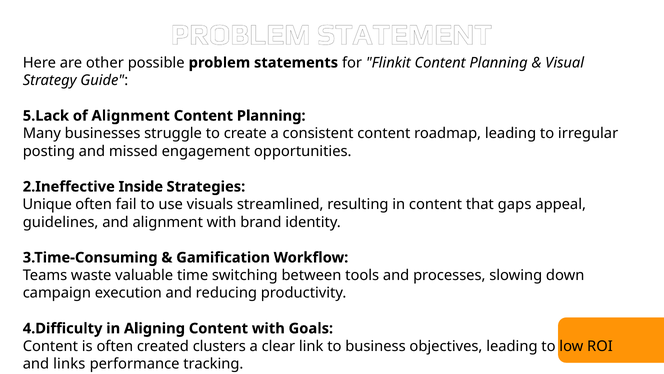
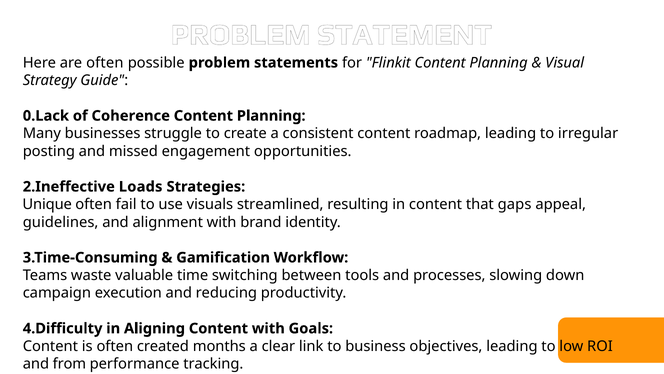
are other: other -> often
5.Lack: 5.Lack -> 0.Lack
of Alignment: Alignment -> Coherence
Inside: Inside -> Loads
clusters: clusters -> months
links: links -> from
